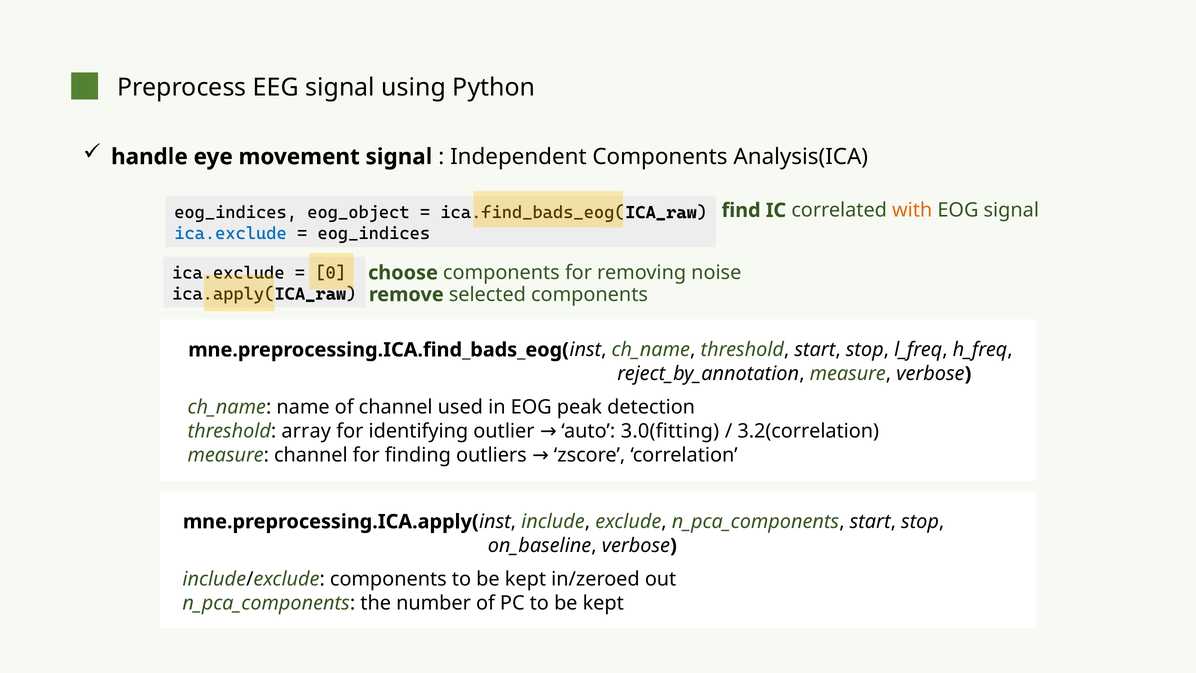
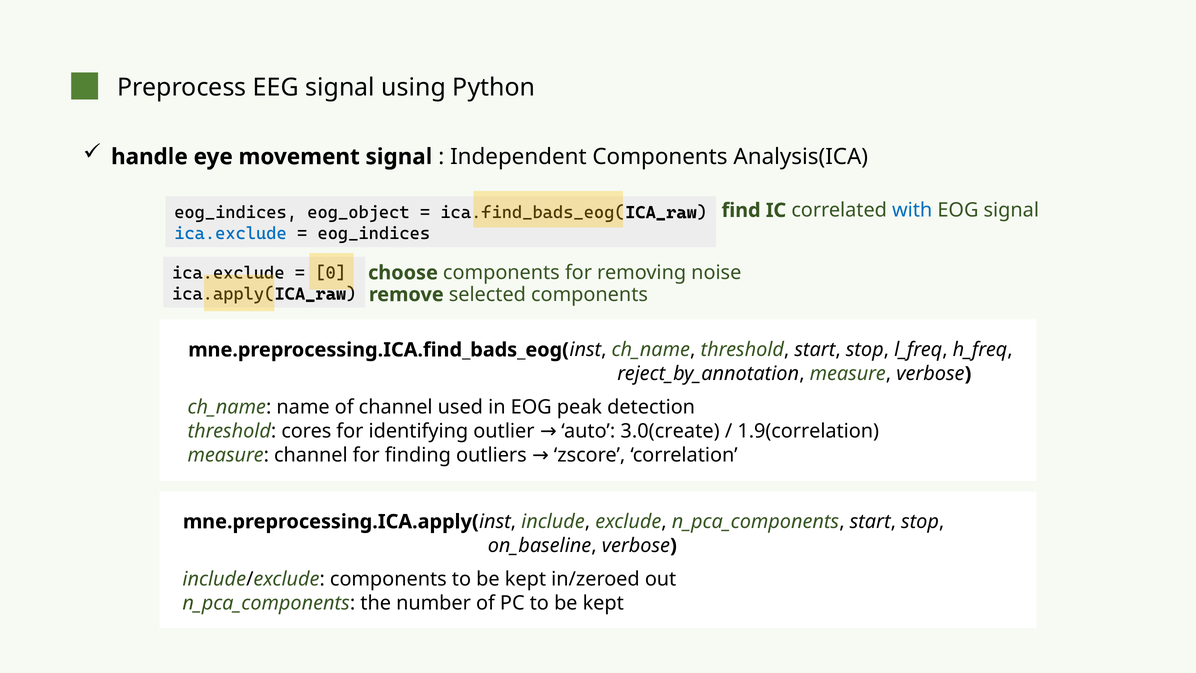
with colour: orange -> blue
array: array -> cores
3.0(fitting: 3.0(fitting -> 3.0(create
3.2(correlation: 3.2(correlation -> 1.9(correlation
